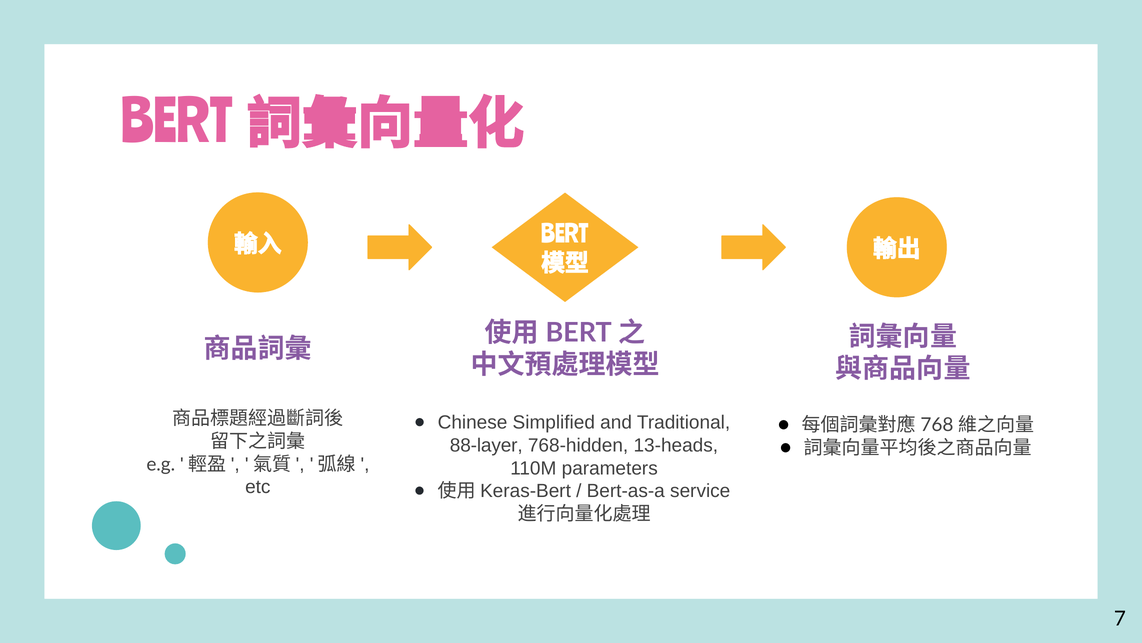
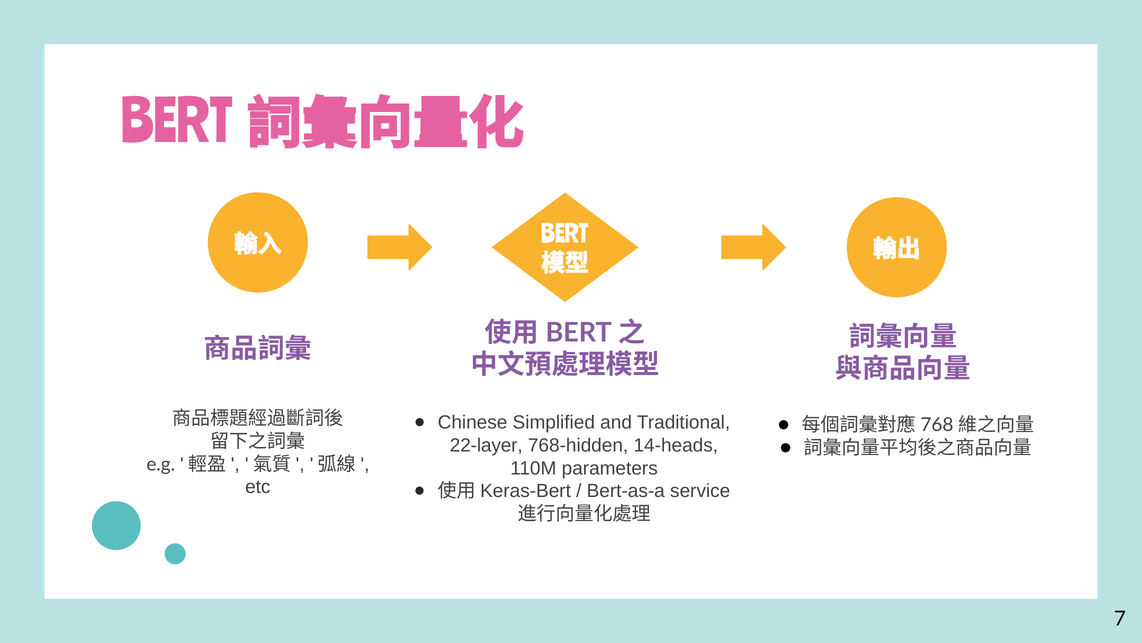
88-layer: 88-layer -> 22-layer
13-heads: 13-heads -> 14-heads
